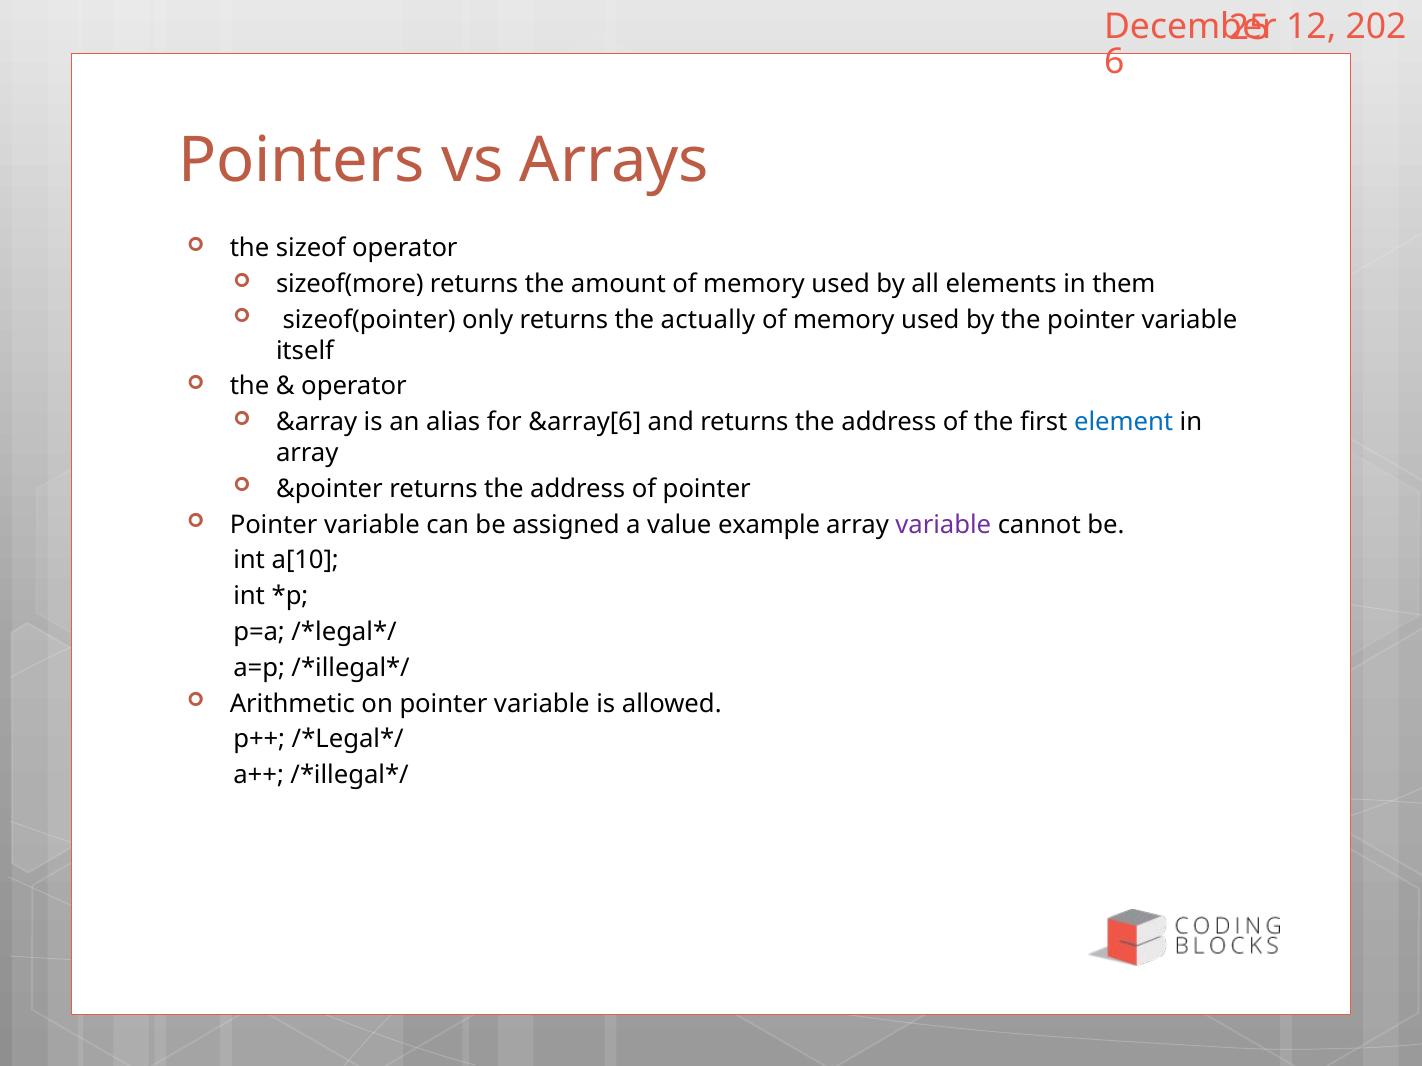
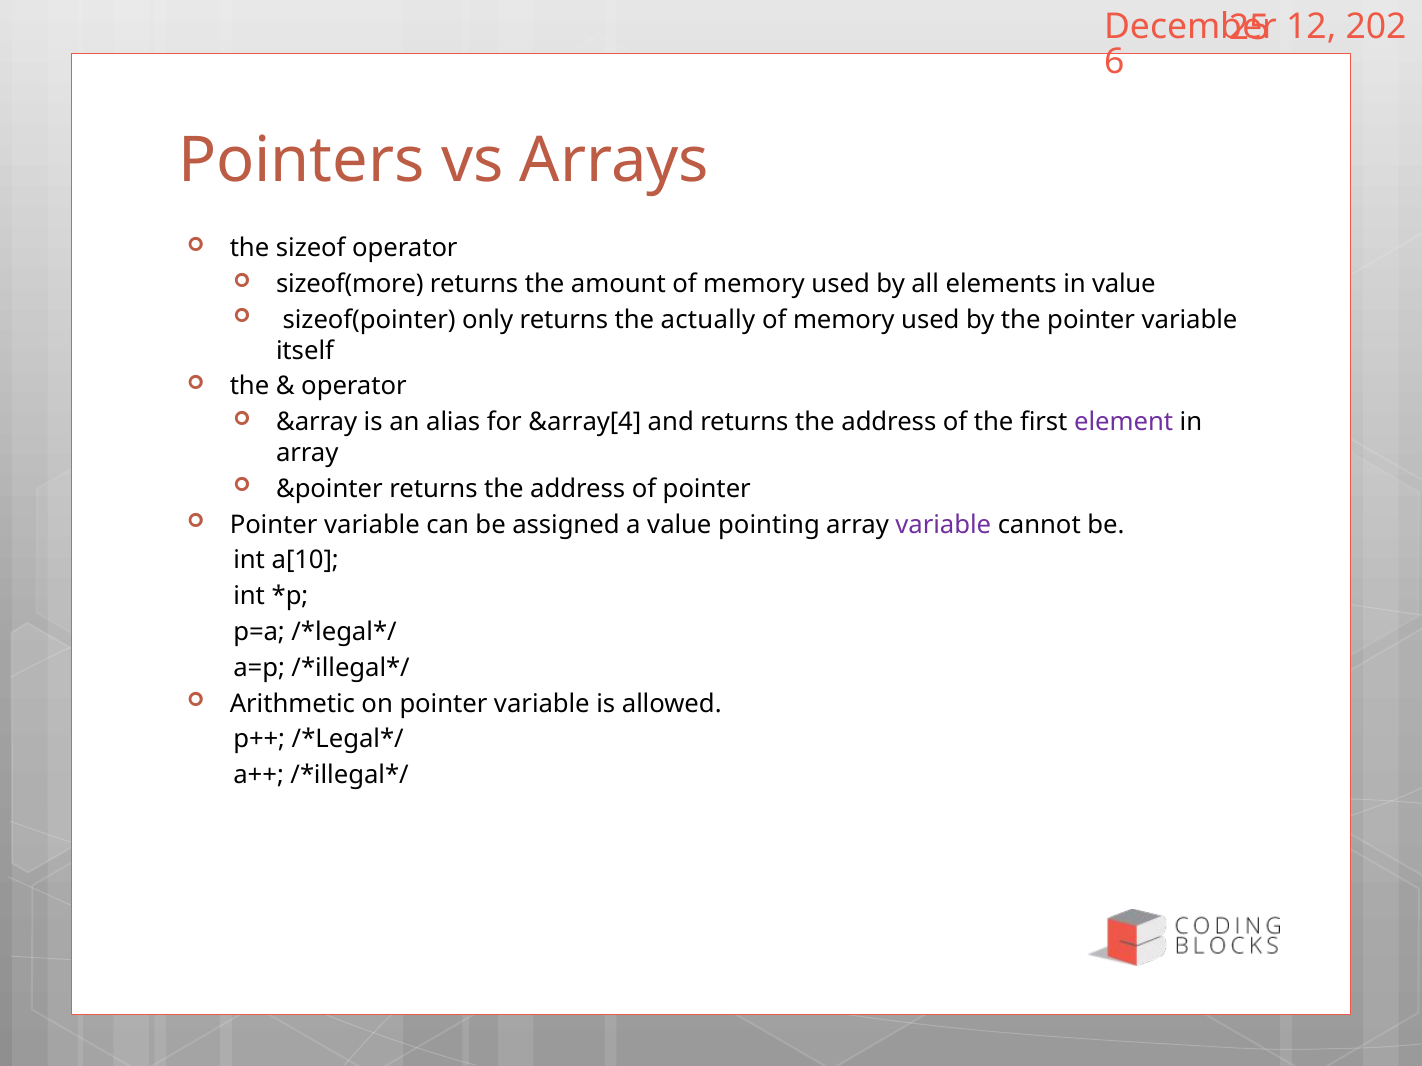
in them: them -> value
&array[6: &array[6 -> &array[4
element colour: blue -> purple
example: example -> pointing
